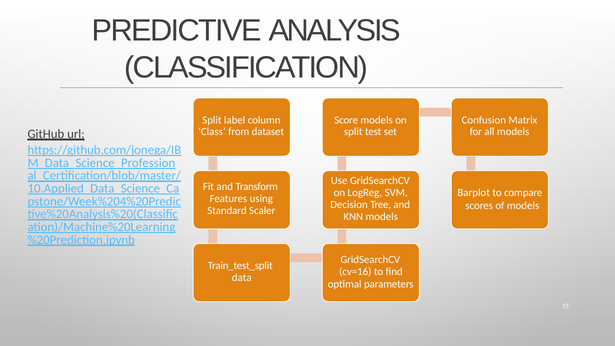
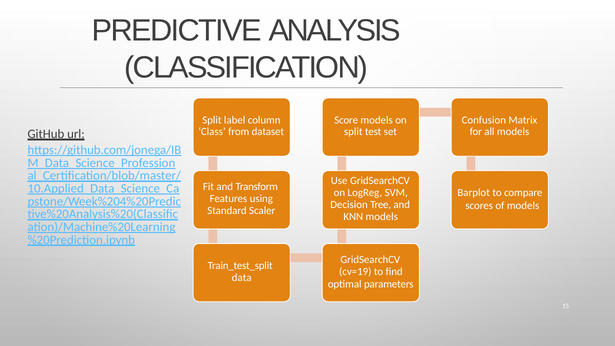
cv=16: cv=16 -> cv=19
